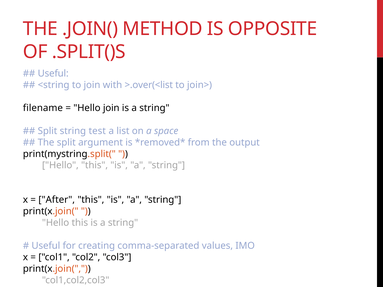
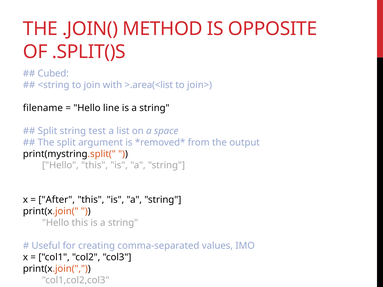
Useful at (53, 74): Useful -> Cubed
>.over(<list: >.over(<list -> >.area(<list
Hello join: join -> line
